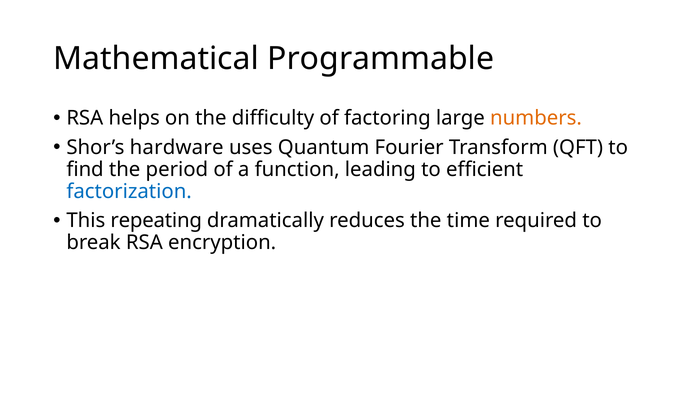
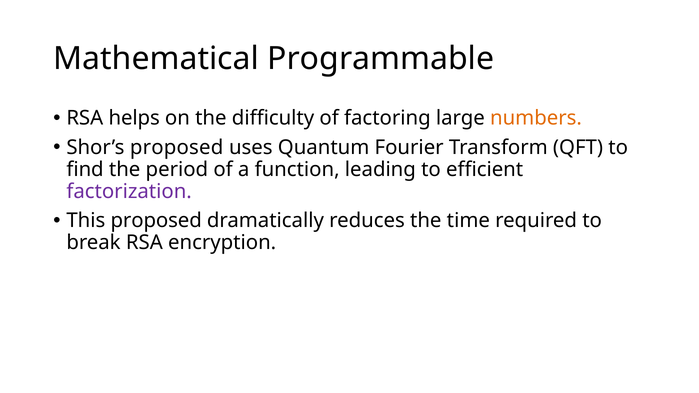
Shor’s hardware: hardware -> proposed
factorization colour: blue -> purple
This repeating: repeating -> proposed
